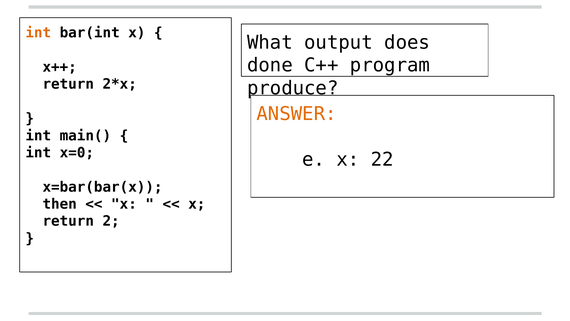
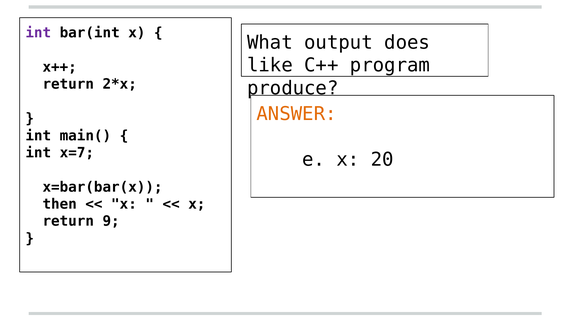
int at (38, 33) colour: orange -> purple
done: done -> like
x=0: x=0 -> x=7
22: 22 -> 20
2: 2 -> 9
